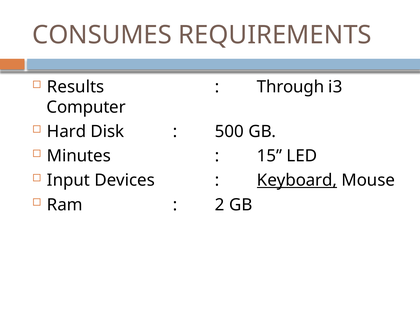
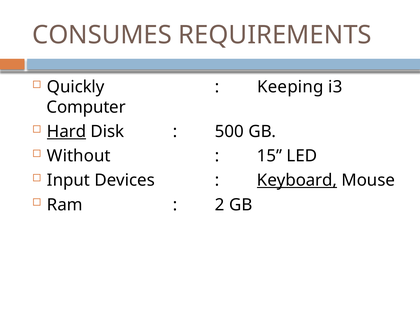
Results: Results -> Quickly
Through: Through -> Keeping
Hard underline: none -> present
Minutes: Minutes -> Without
